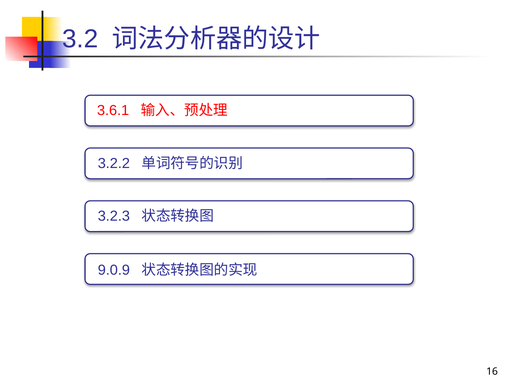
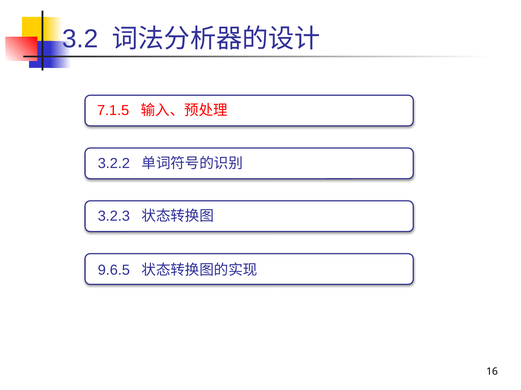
3.6.1: 3.6.1 -> 7.1.5
9.0.9: 9.0.9 -> 9.6.5
